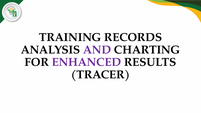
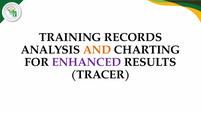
AND colour: purple -> orange
